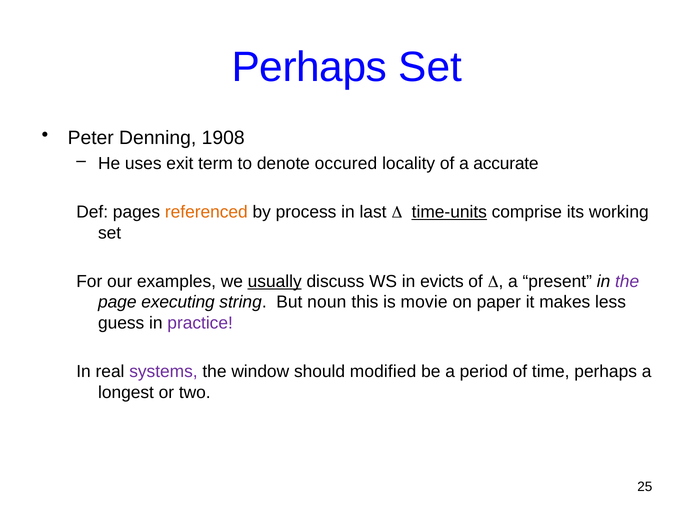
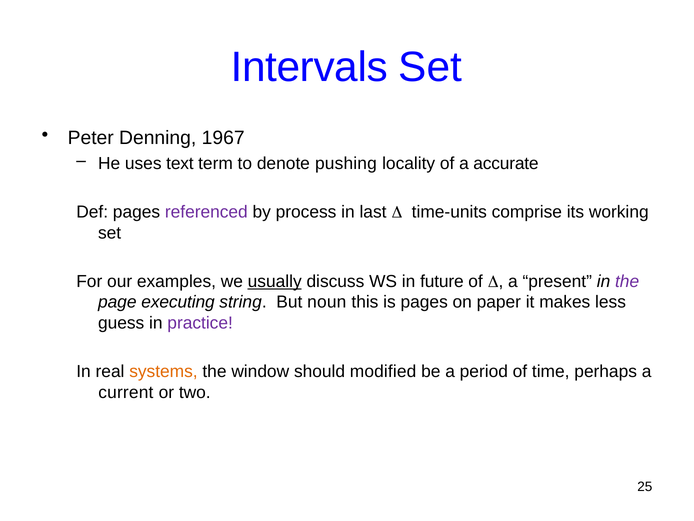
Perhaps at (309, 67): Perhaps -> Intervals
1908: 1908 -> 1967
exit: exit -> text
occured: occured -> pushing
referenced colour: orange -> purple
time-units underline: present -> none
evicts: evicts -> future
is movie: movie -> pages
systems colour: purple -> orange
longest: longest -> current
